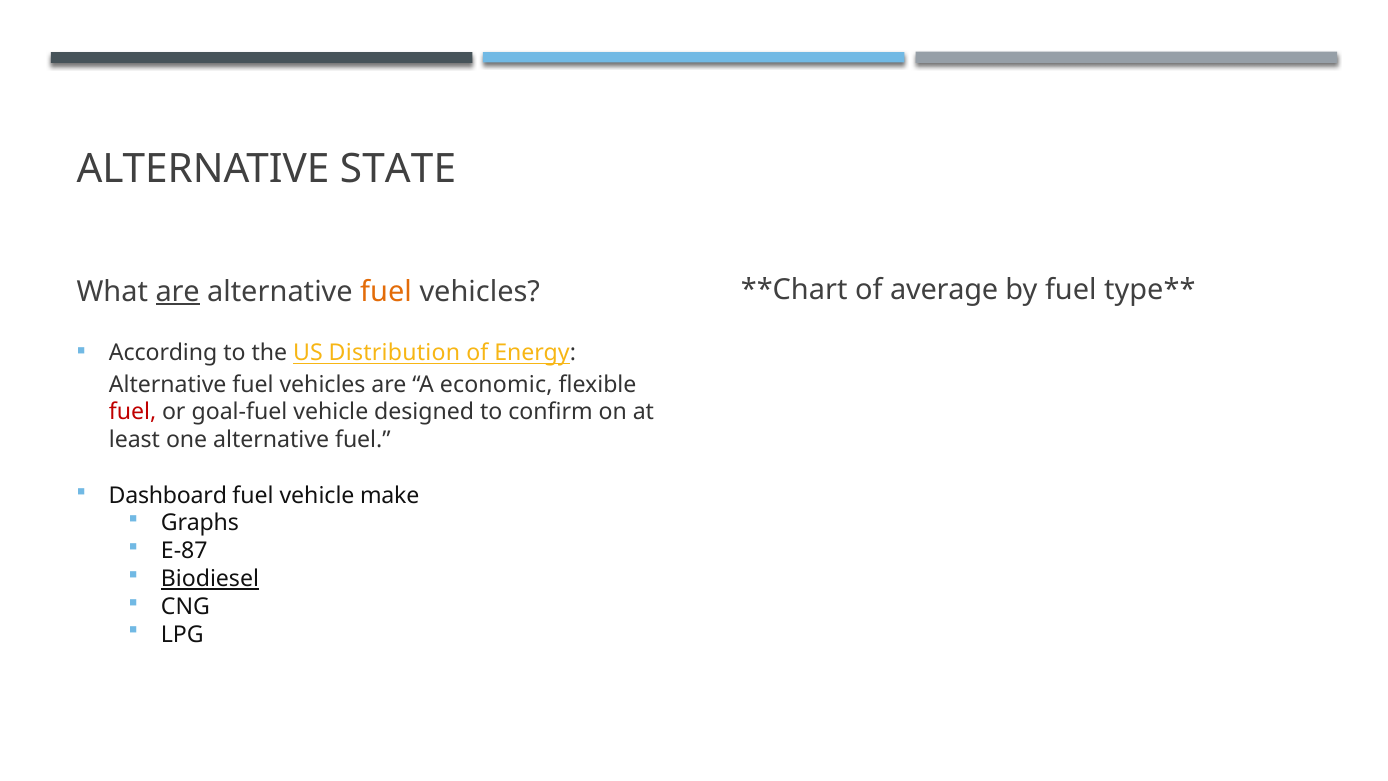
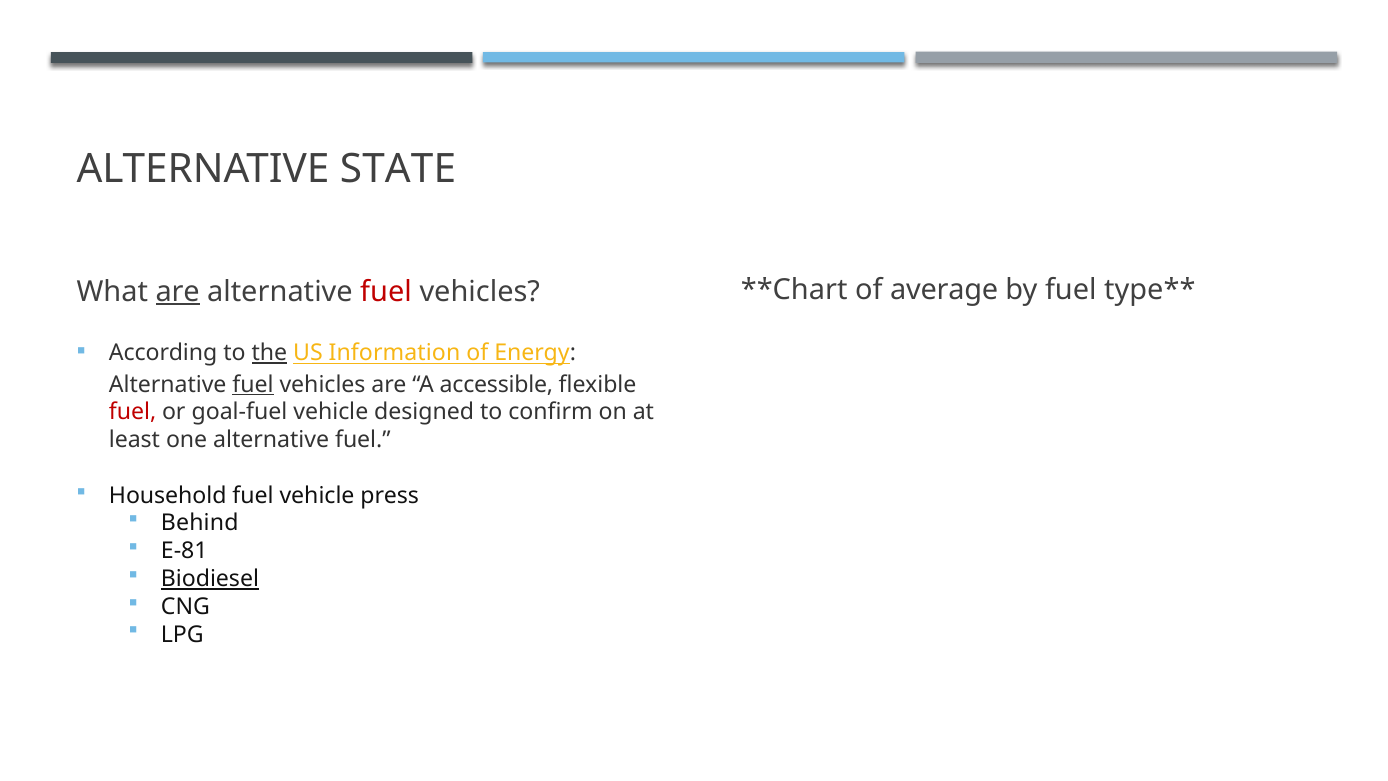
fuel at (386, 292) colour: orange -> red
the underline: none -> present
Distribution: Distribution -> Information
fuel at (253, 384) underline: none -> present
economic: economic -> accessible
Dashboard: Dashboard -> Household
make: make -> press
Graphs: Graphs -> Behind
E-87: E-87 -> E-81
